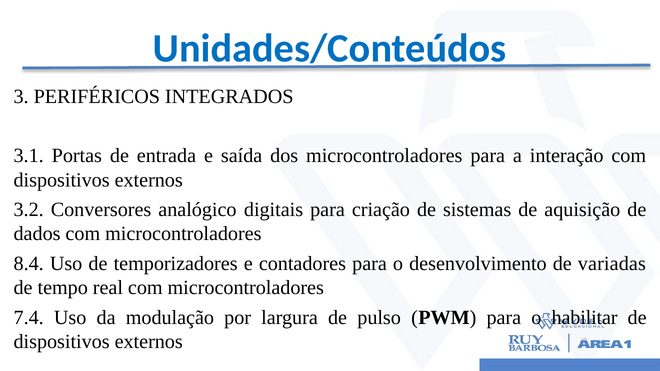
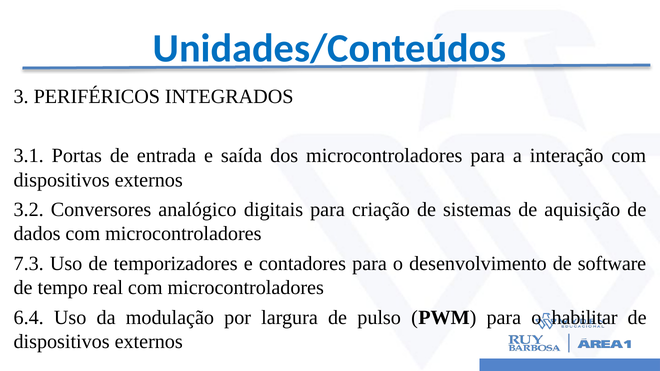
8.4: 8.4 -> 7.3
variadas: variadas -> software
7.4: 7.4 -> 6.4
